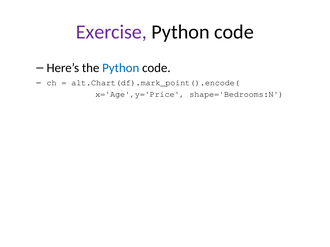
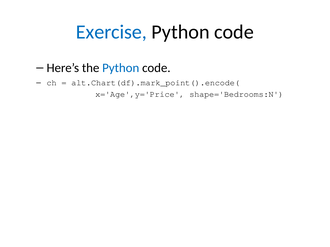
Exercise colour: purple -> blue
